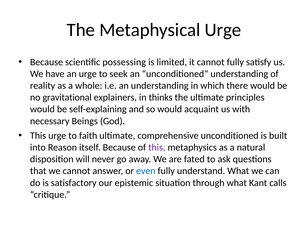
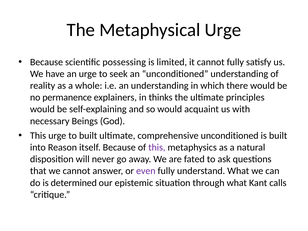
gravitational: gravitational -> permanence
to faith: faith -> built
even colour: blue -> purple
satisfactory: satisfactory -> determined
